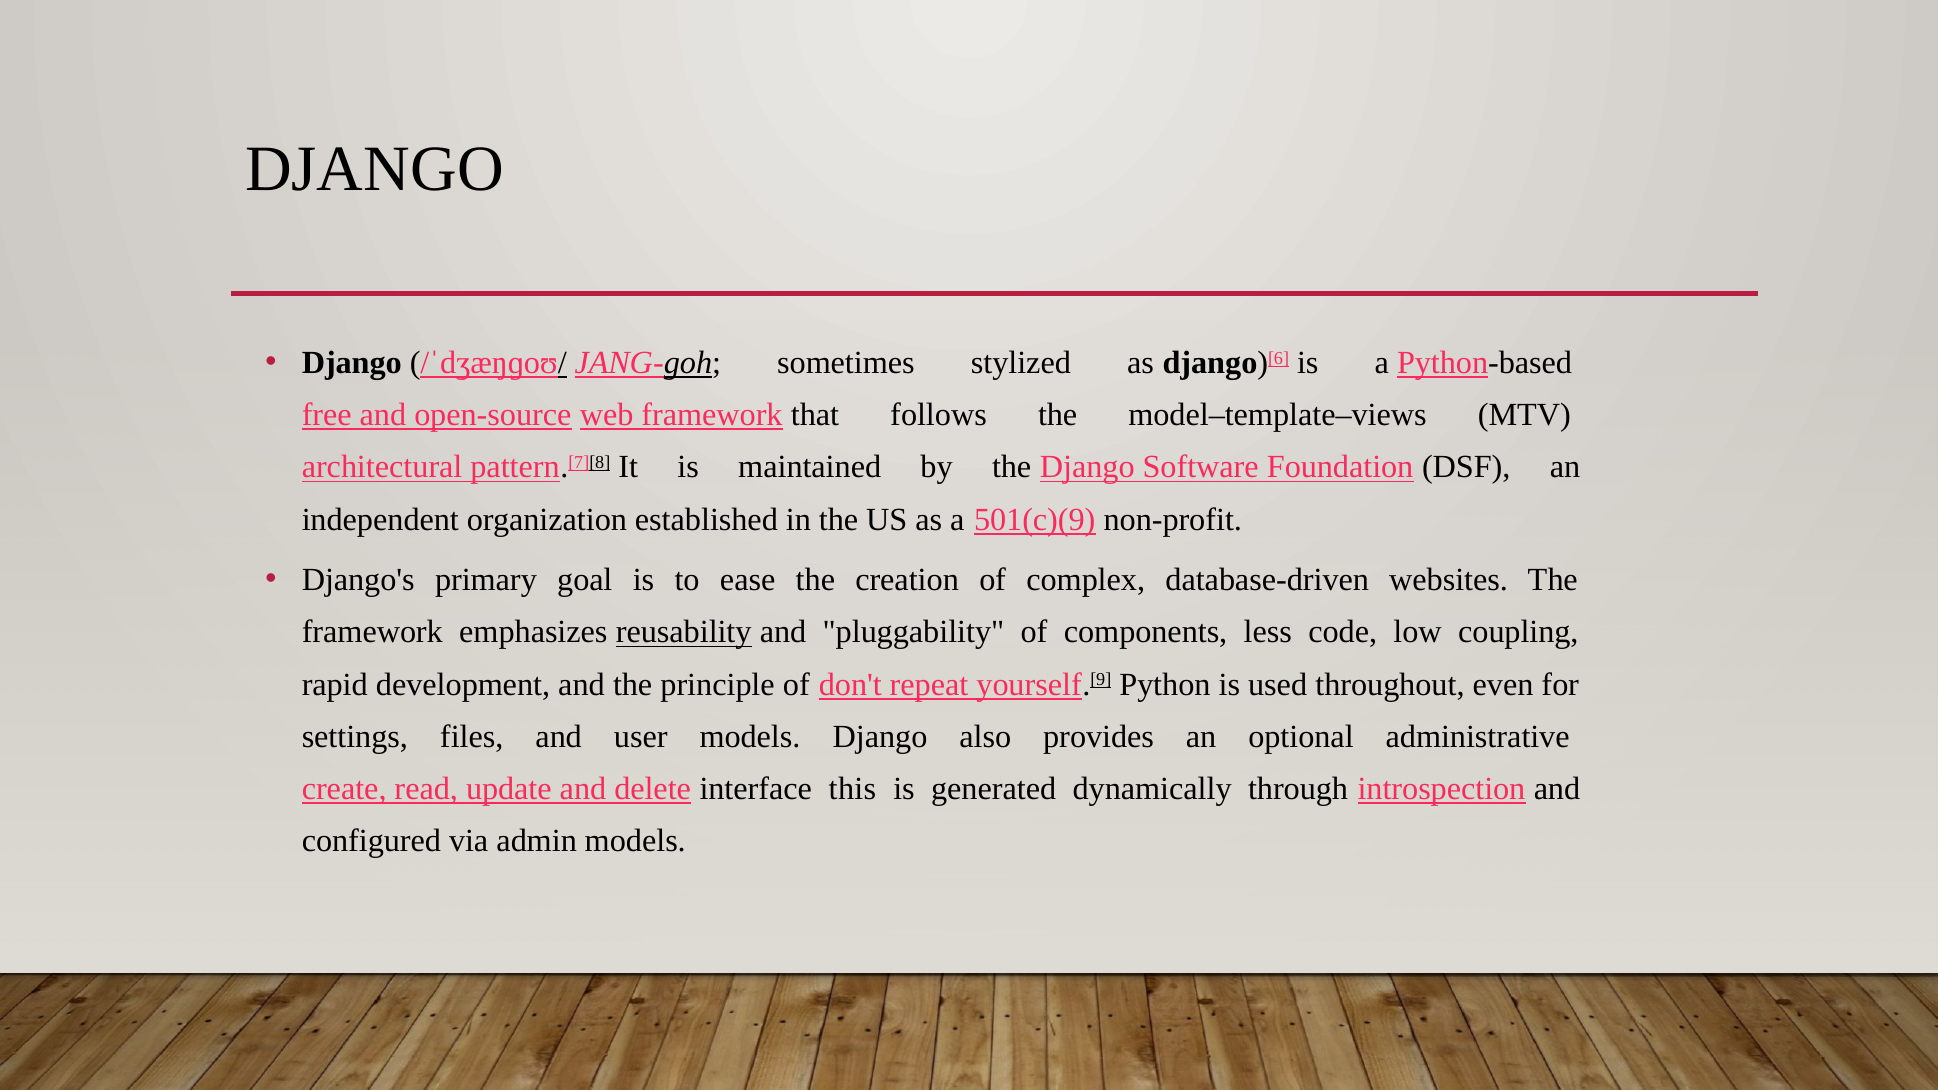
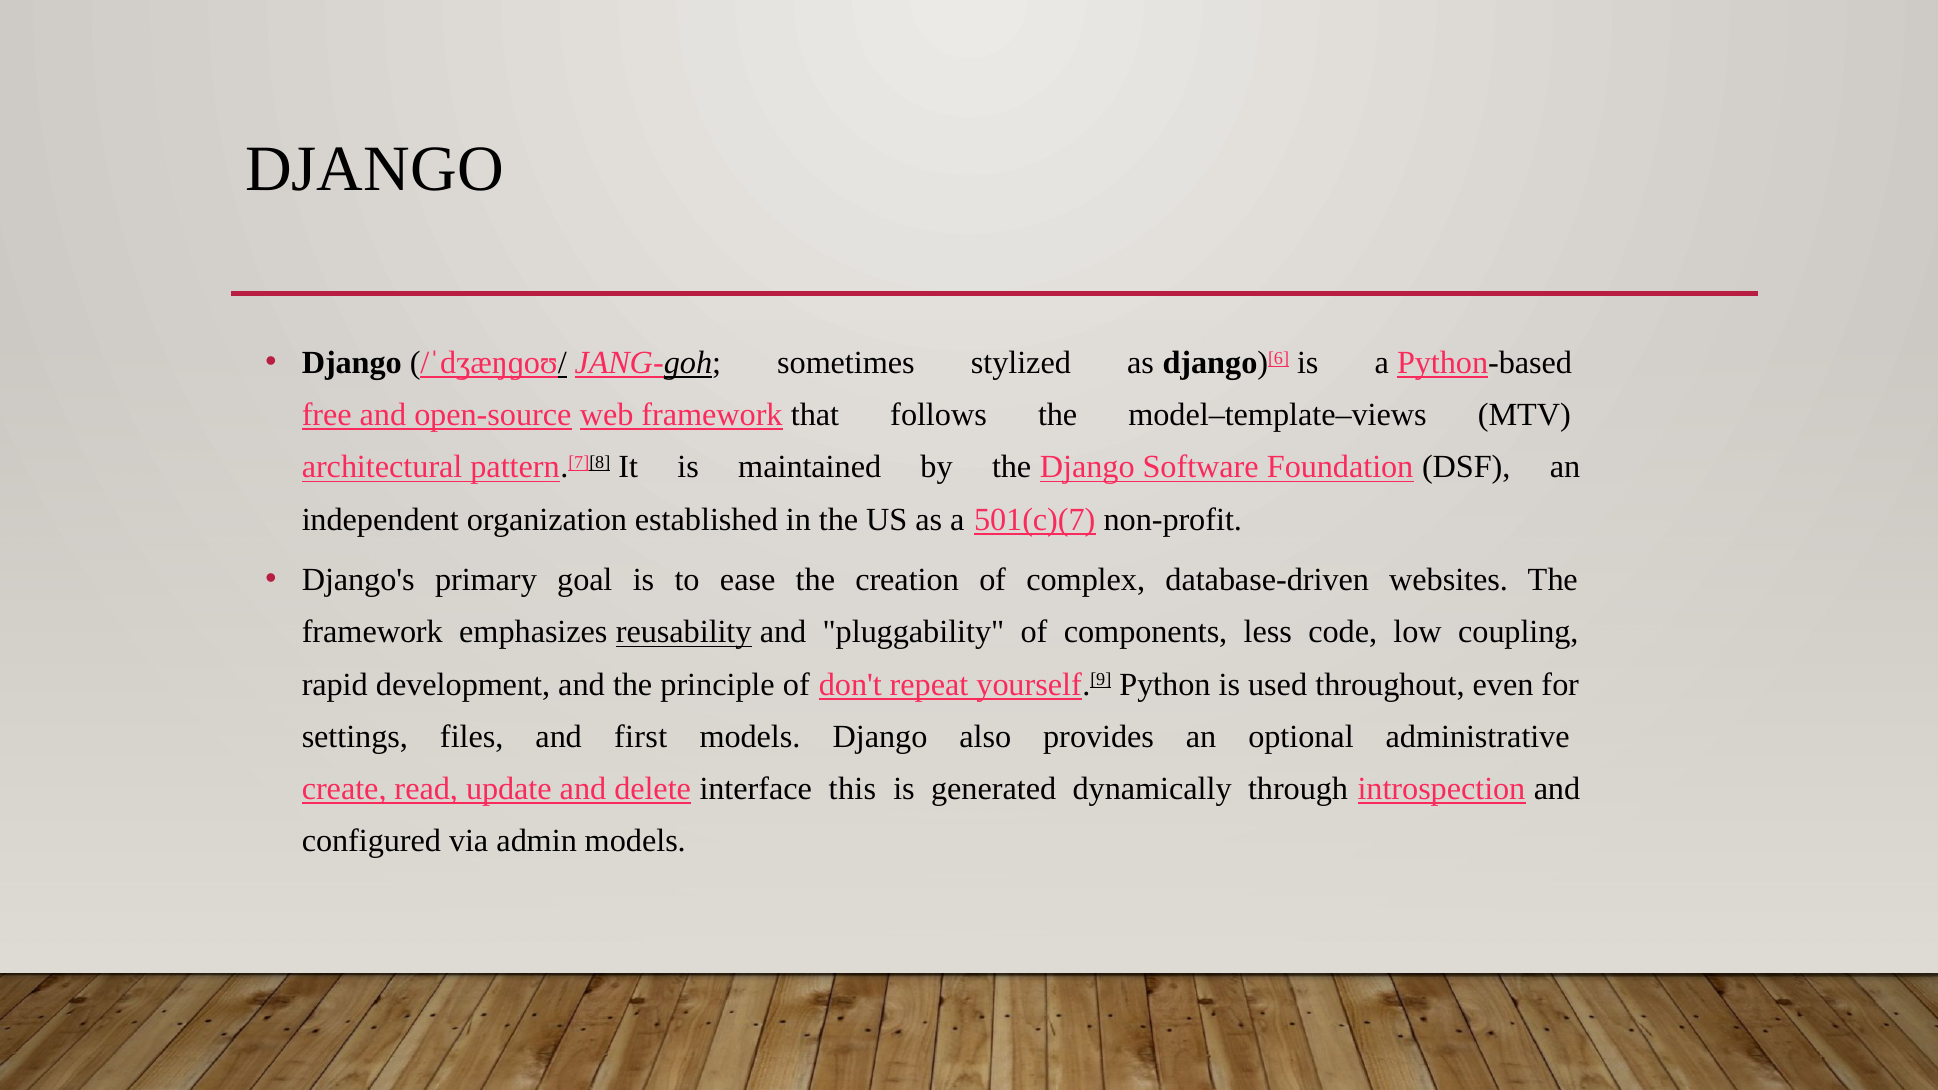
501(c)(9: 501(c)(9 -> 501(c)(7
user: user -> first
